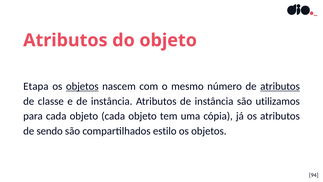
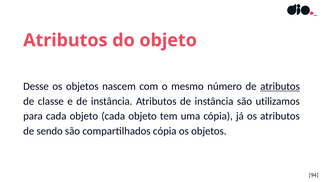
Etapa: Etapa -> Desse
objetos at (82, 86) underline: present -> none
compartilhados estilo: estilo -> cópia
